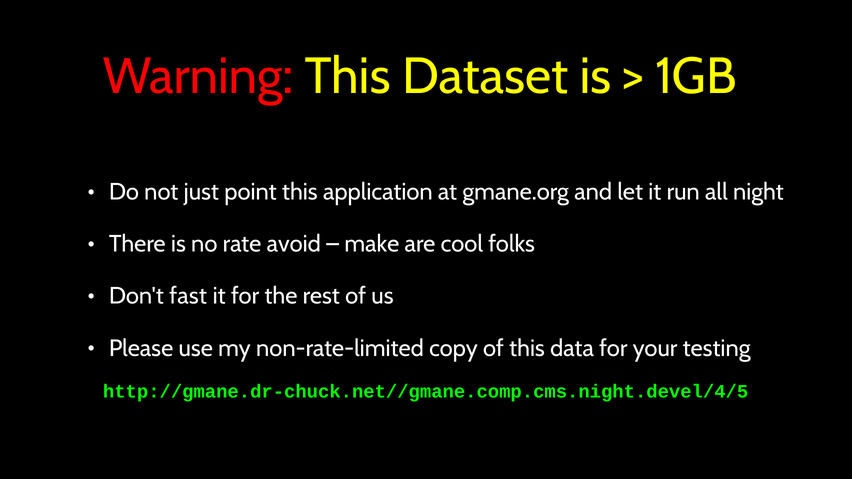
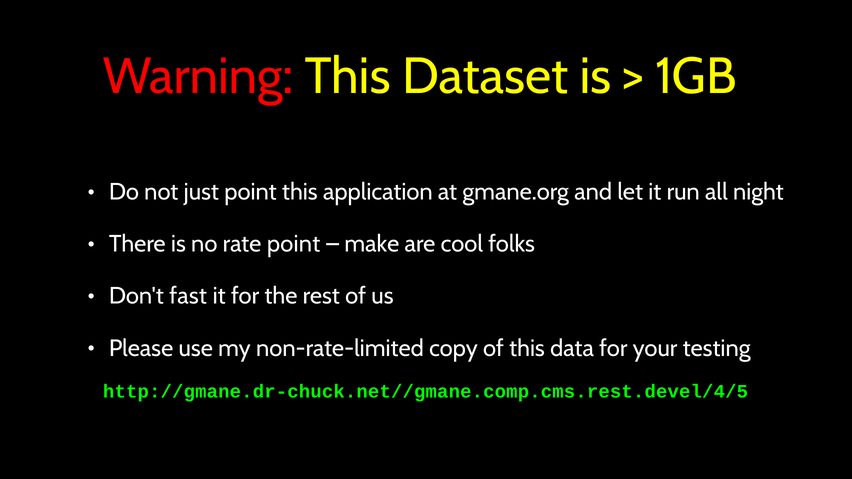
rate avoid: avoid -> point
http://gmane.dr-chuck.net//gmane.comp.cms.night.devel/4/5: http://gmane.dr-chuck.net//gmane.comp.cms.night.devel/4/5 -> http://gmane.dr-chuck.net//gmane.comp.cms.rest.devel/4/5
